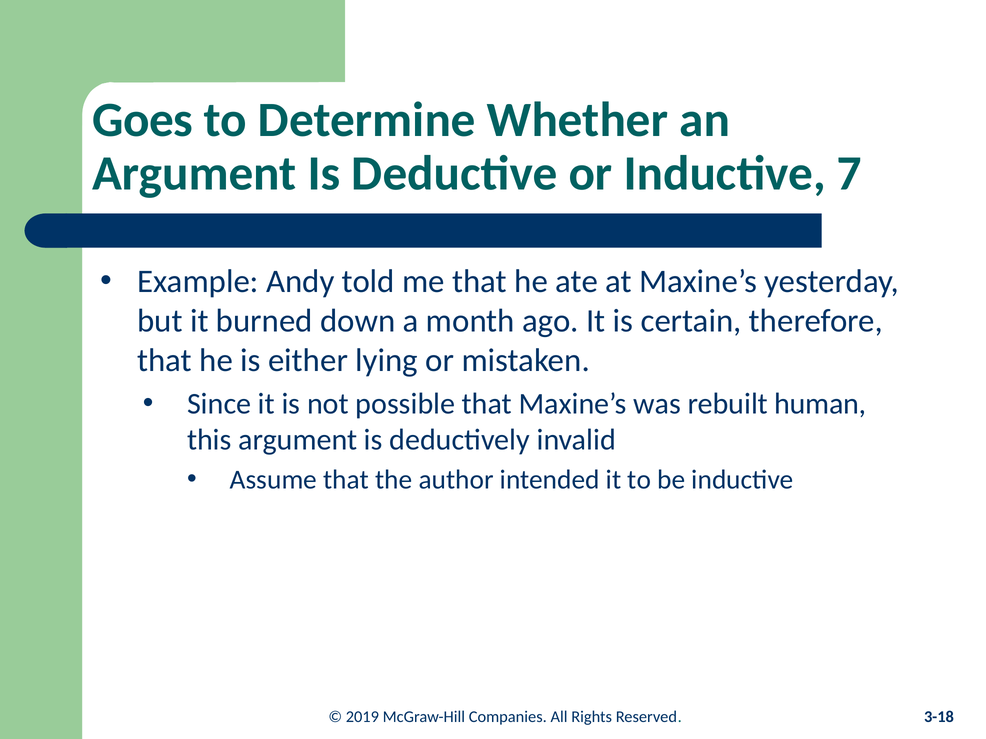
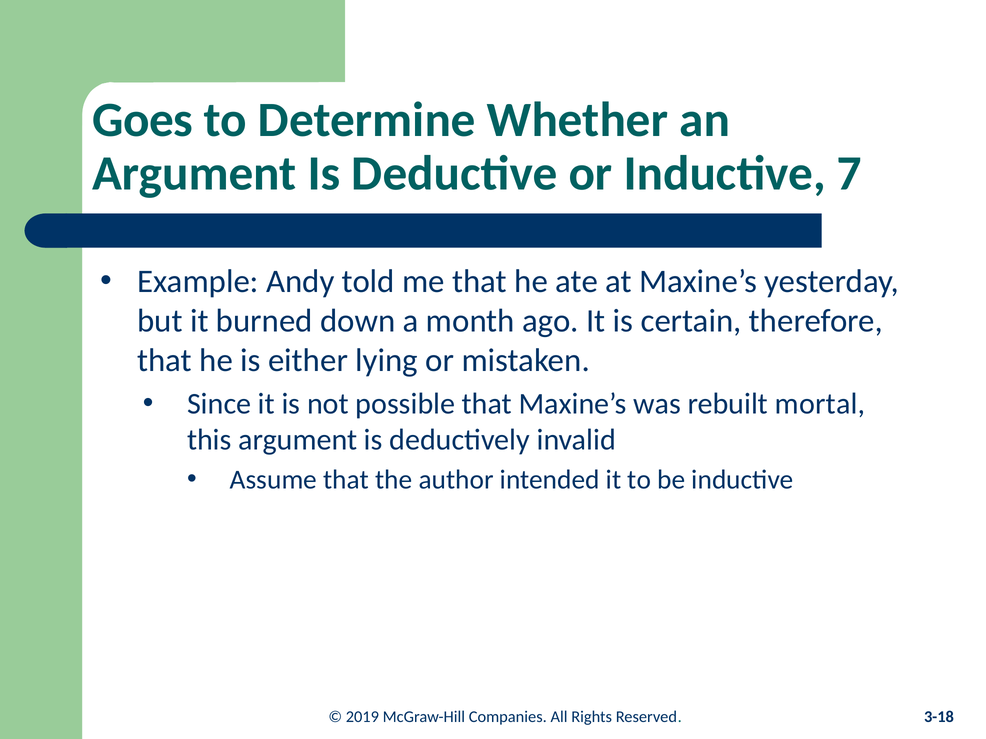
human: human -> mortal
